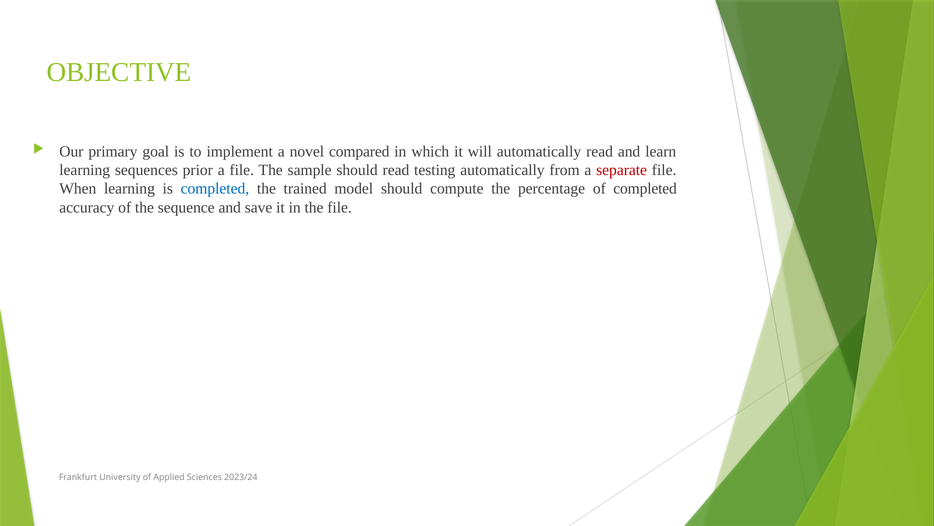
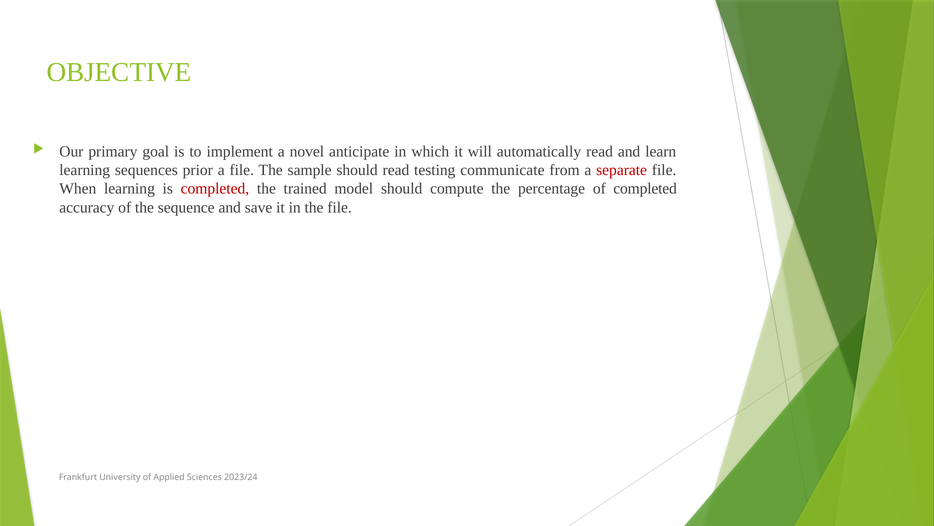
compared: compared -> anticipate
testing automatically: automatically -> communicate
completed at (215, 188) colour: blue -> red
